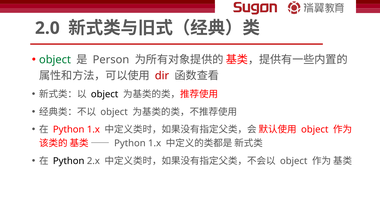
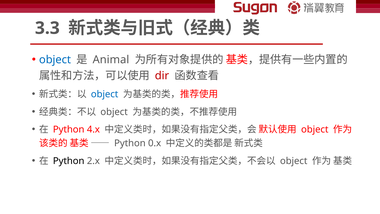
2.0: 2.0 -> 3.3
object at (55, 60) colour: green -> blue
Person: Person -> Animal
object at (105, 94) colour: black -> blue
1.x at (93, 129): 1.x -> 4.x
1.x at (155, 143): 1.x -> 0.x
